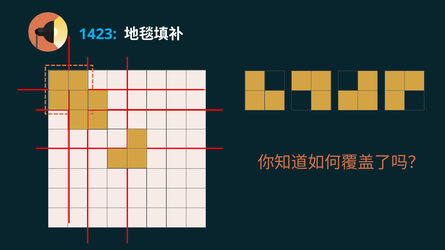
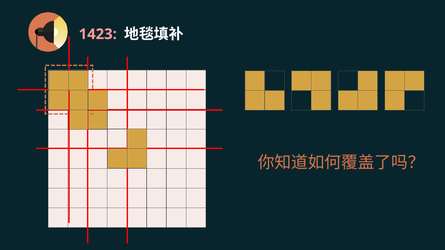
1423 colour: light blue -> pink
